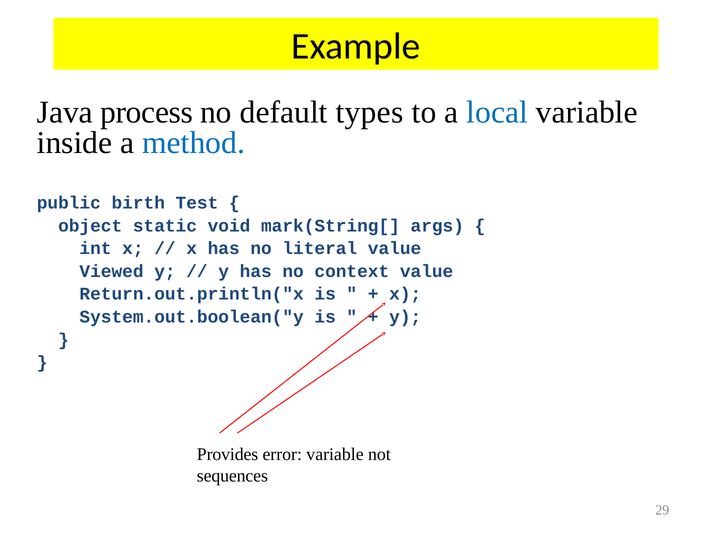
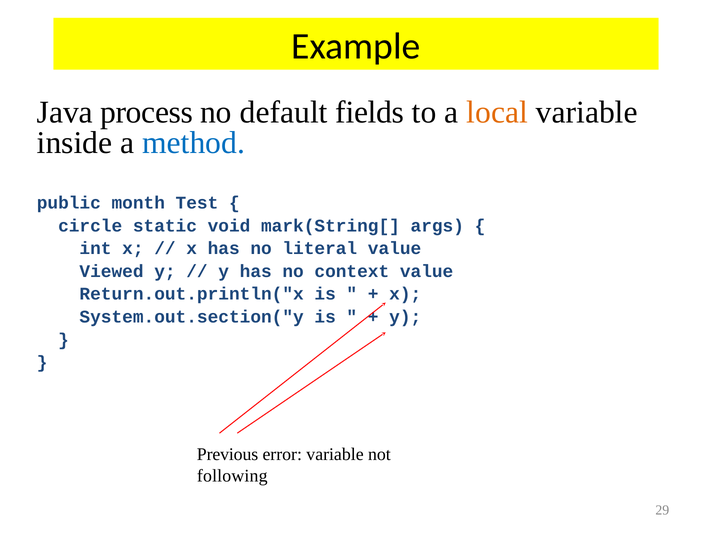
types: types -> fields
local colour: blue -> orange
birth: birth -> month
object: object -> circle
System.out.boolean("y: System.out.boolean("y -> System.out.section("y
Provides: Provides -> Previous
sequences: sequences -> following
